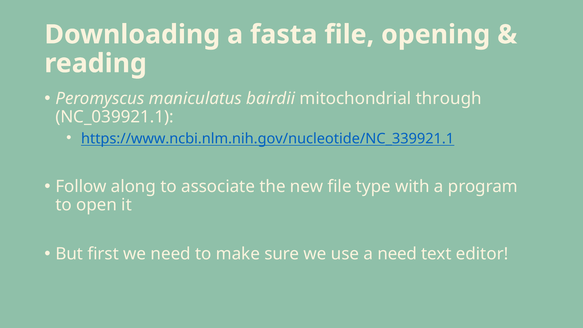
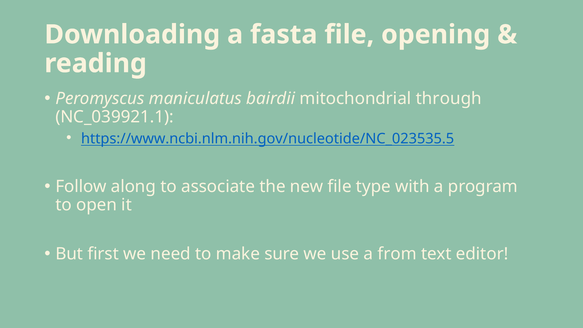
https://www.ncbi.nlm.nih.gov/nucleotide/NC_339921.1: https://www.ncbi.nlm.nih.gov/nucleotide/NC_339921.1 -> https://www.ncbi.nlm.nih.gov/nucleotide/NC_023535.5
a need: need -> from
